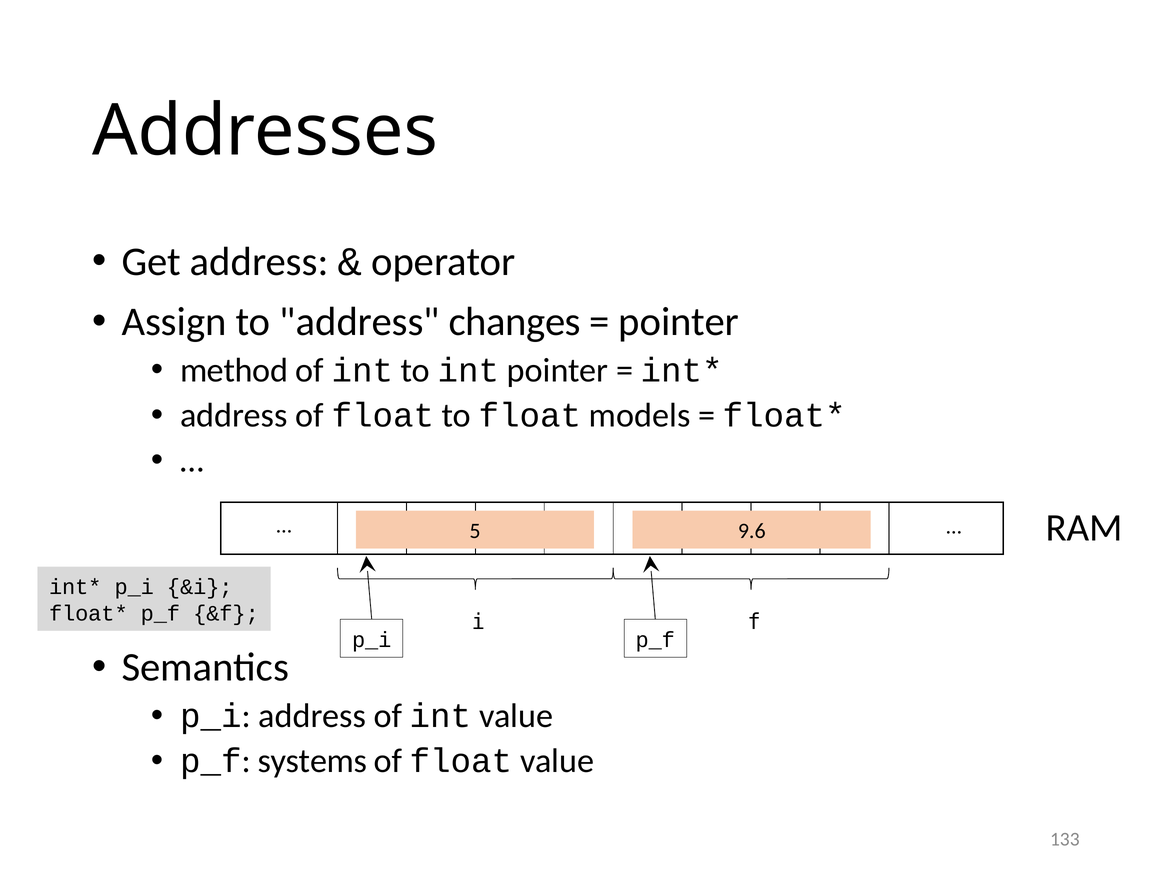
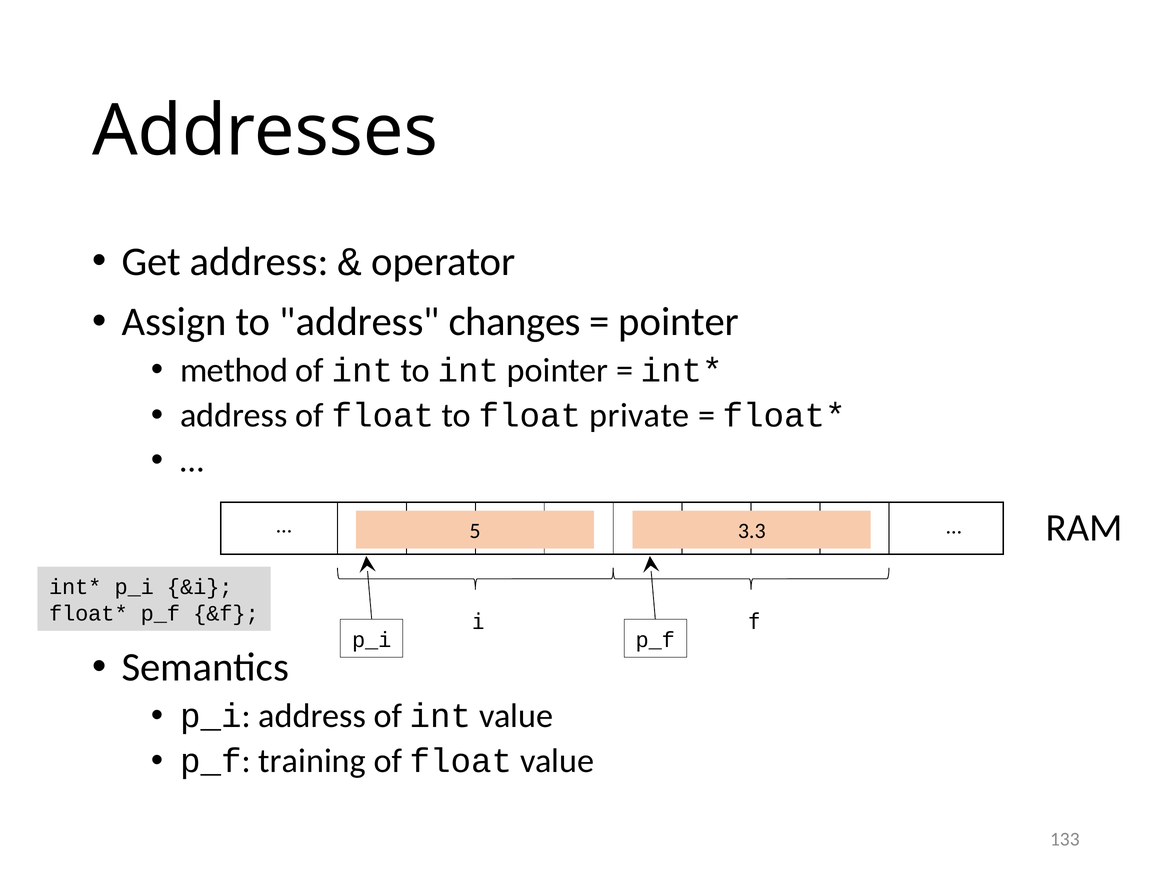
models: models -> private
9.6: 9.6 -> 3.3
systems: systems -> training
